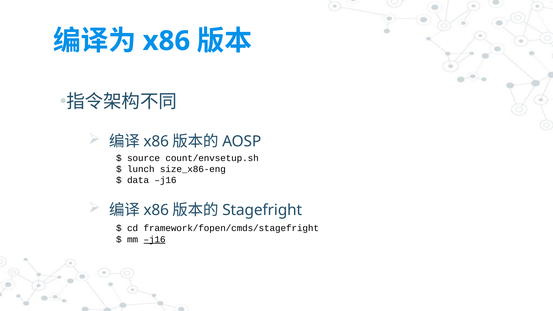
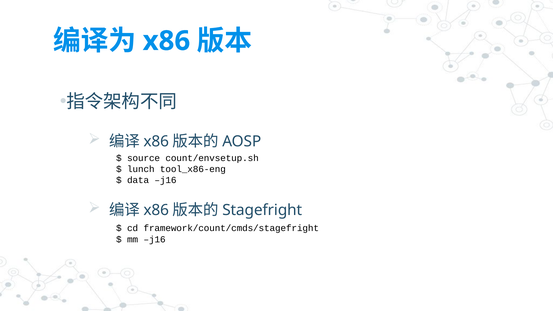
size_x86-eng: size_x86-eng -> tool_x86-eng
framework/fopen/cmds/stagefright: framework/fopen/cmds/stagefright -> framework/count/cmds/stagefright
j16 at (155, 239) underline: present -> none
